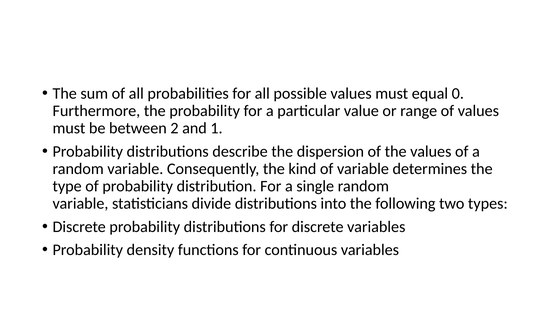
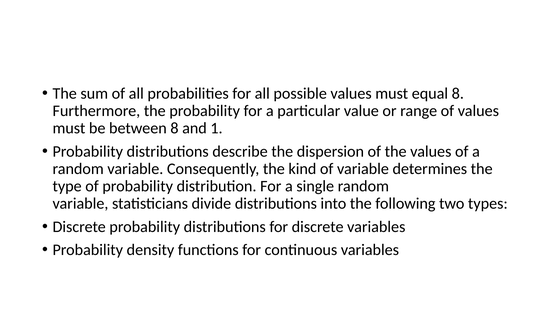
equal 0: 0 -> 8
between 2: 2 -> 8
